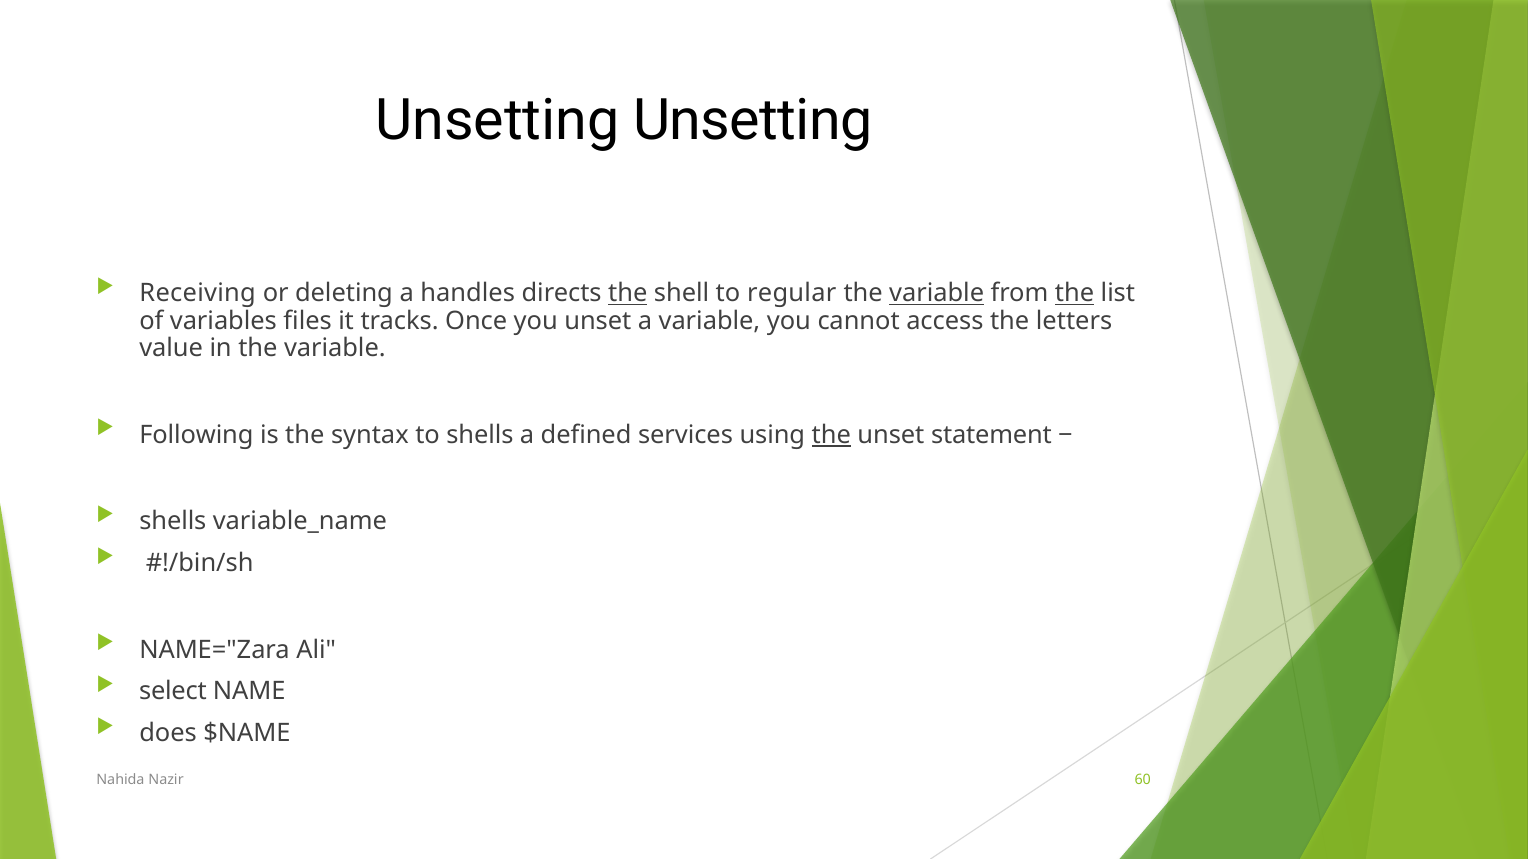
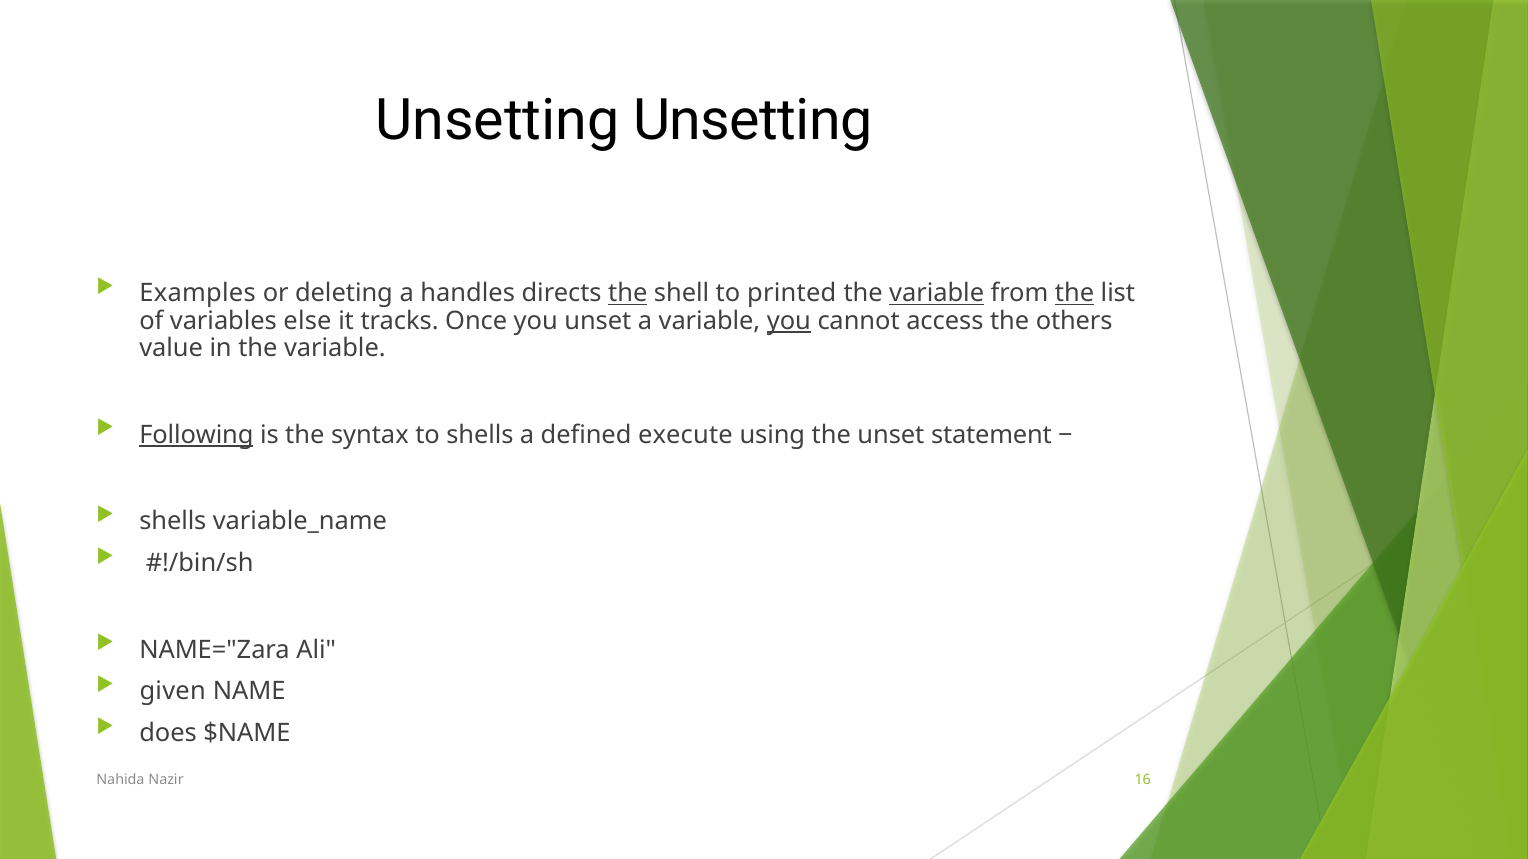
Receiving: Receiving -> Examples
regular: regular -> printed
files: files -> else
you at (789, 321) underline: none -> present
letters: letters -> others
Following underline: none -> present
services: services -> execute
the at (831, 435) underline: present -> none
select: select -> given
60: 60 -> 16
